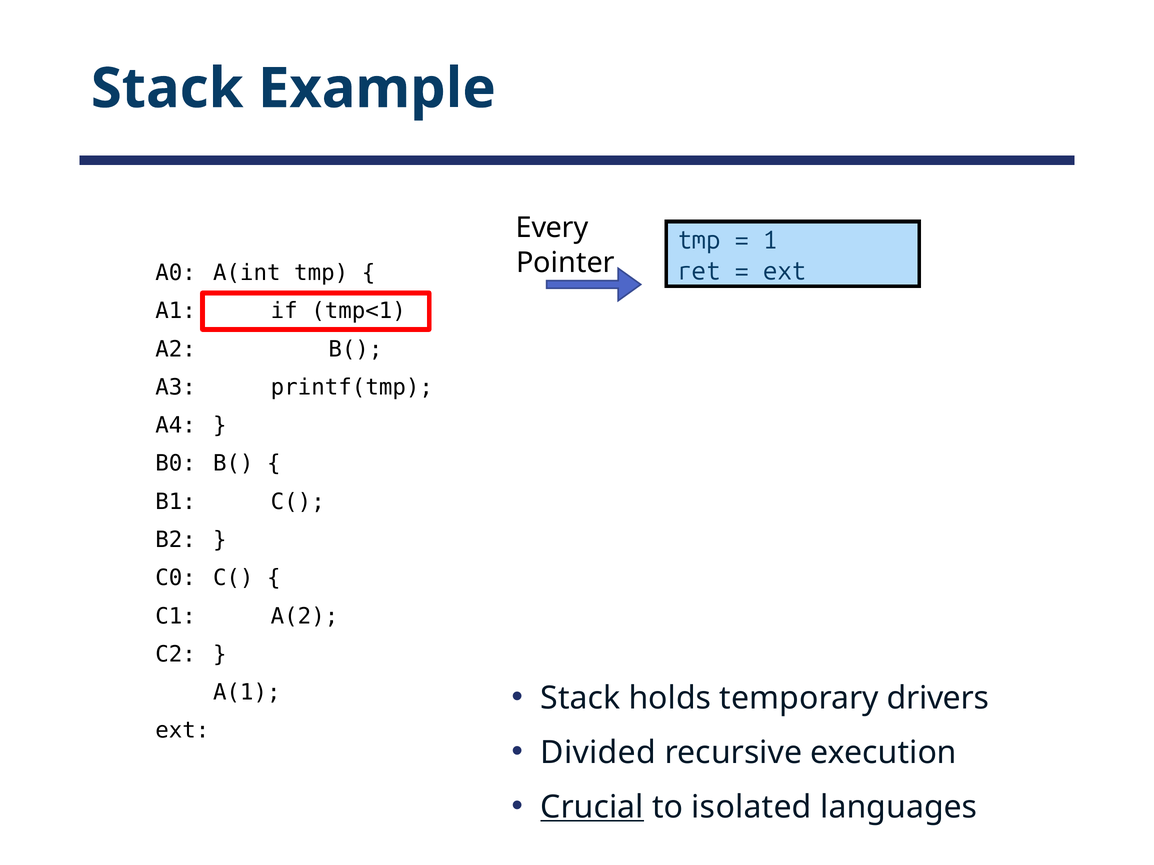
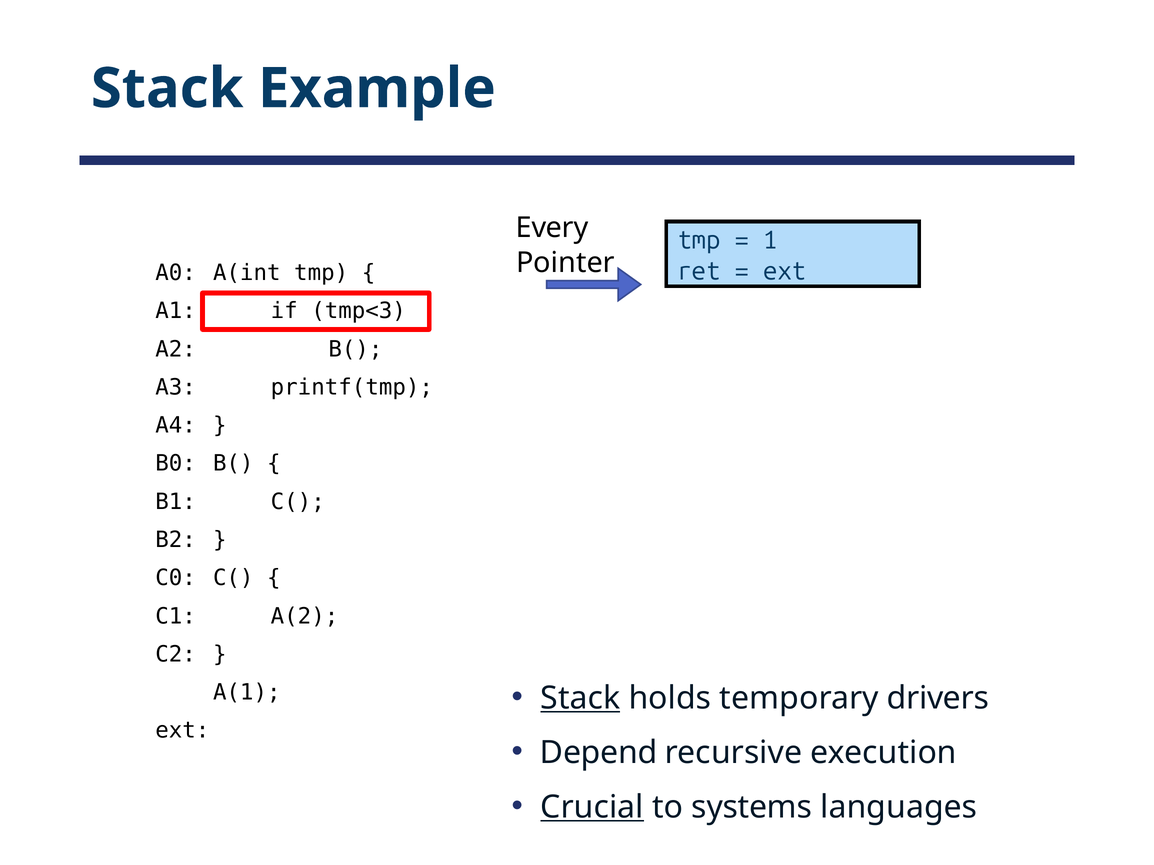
tmp<1: tmp<1 -> tmp<3
Stack at (580, 698) underline: none -> present
Divided: Divided -> Depend
isolated: isolated -> systems
